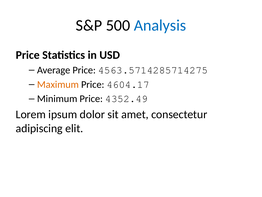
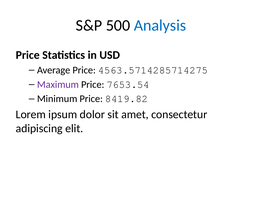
Maximum colour: orange -> purple
4604.17: 4604.17 -> 7653.54
4352.49: 4352.49 -> 8419.82
